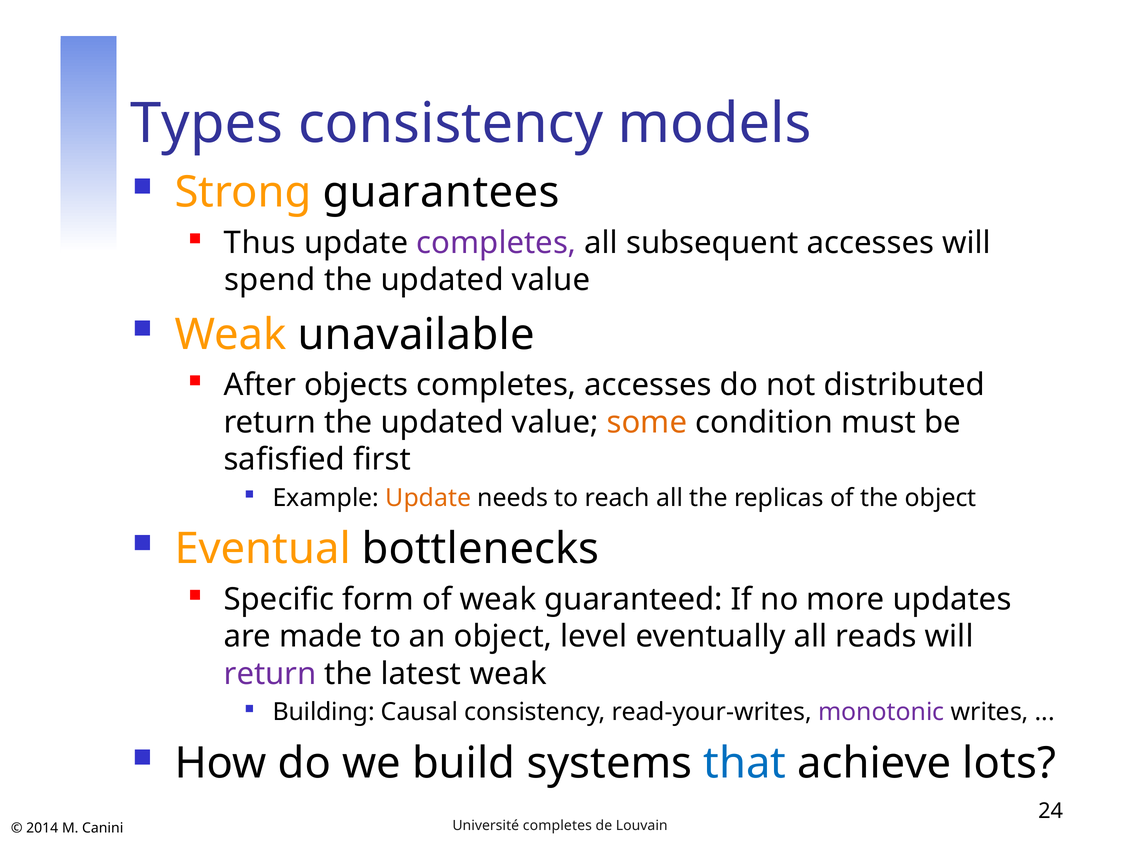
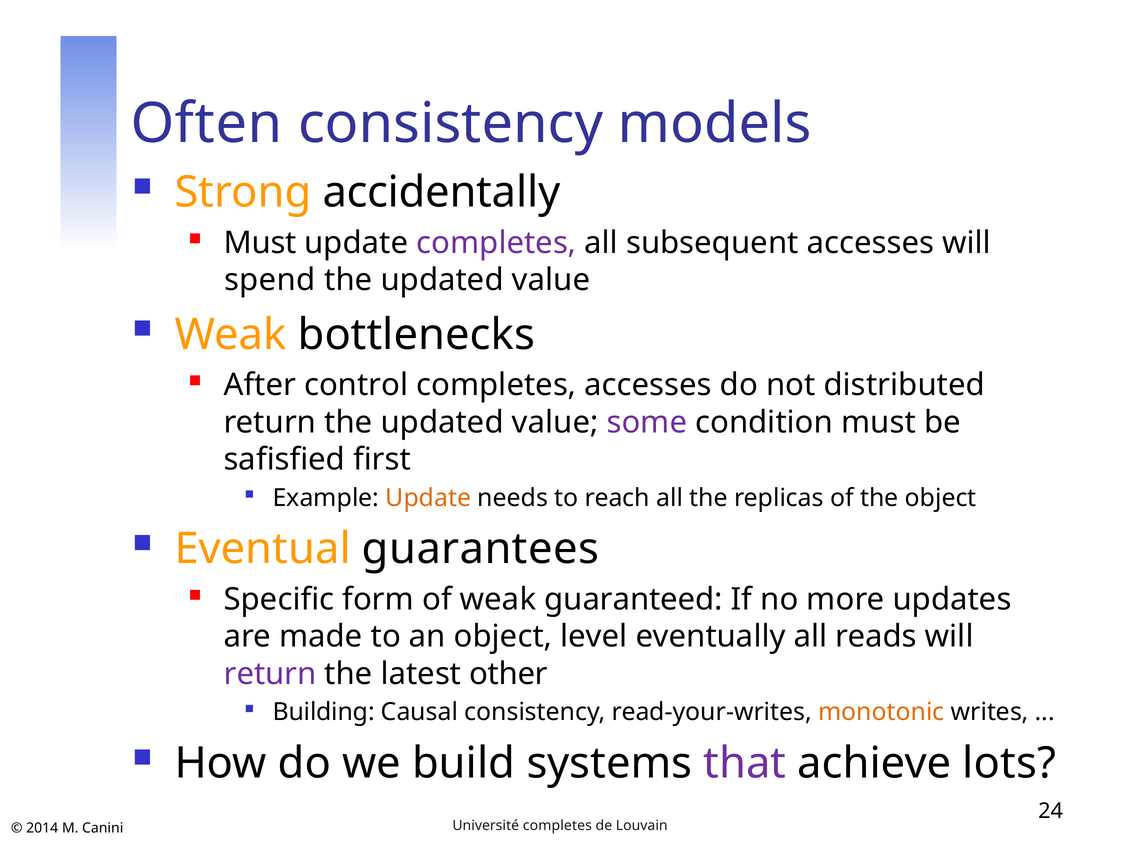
Types: Types -> Often
guarantees: guarantees -> accidentally
Thus at (260, 243): Thus -> Must
unavailable: unavailable -> bottlenecks
objects: objects -> control
some colour: orange -> purple
bottlenecks: bottlenecks -> guarantees
latest weak: weak -> other
monotonic colour: purple -> orange
that colour: blue -> purple
